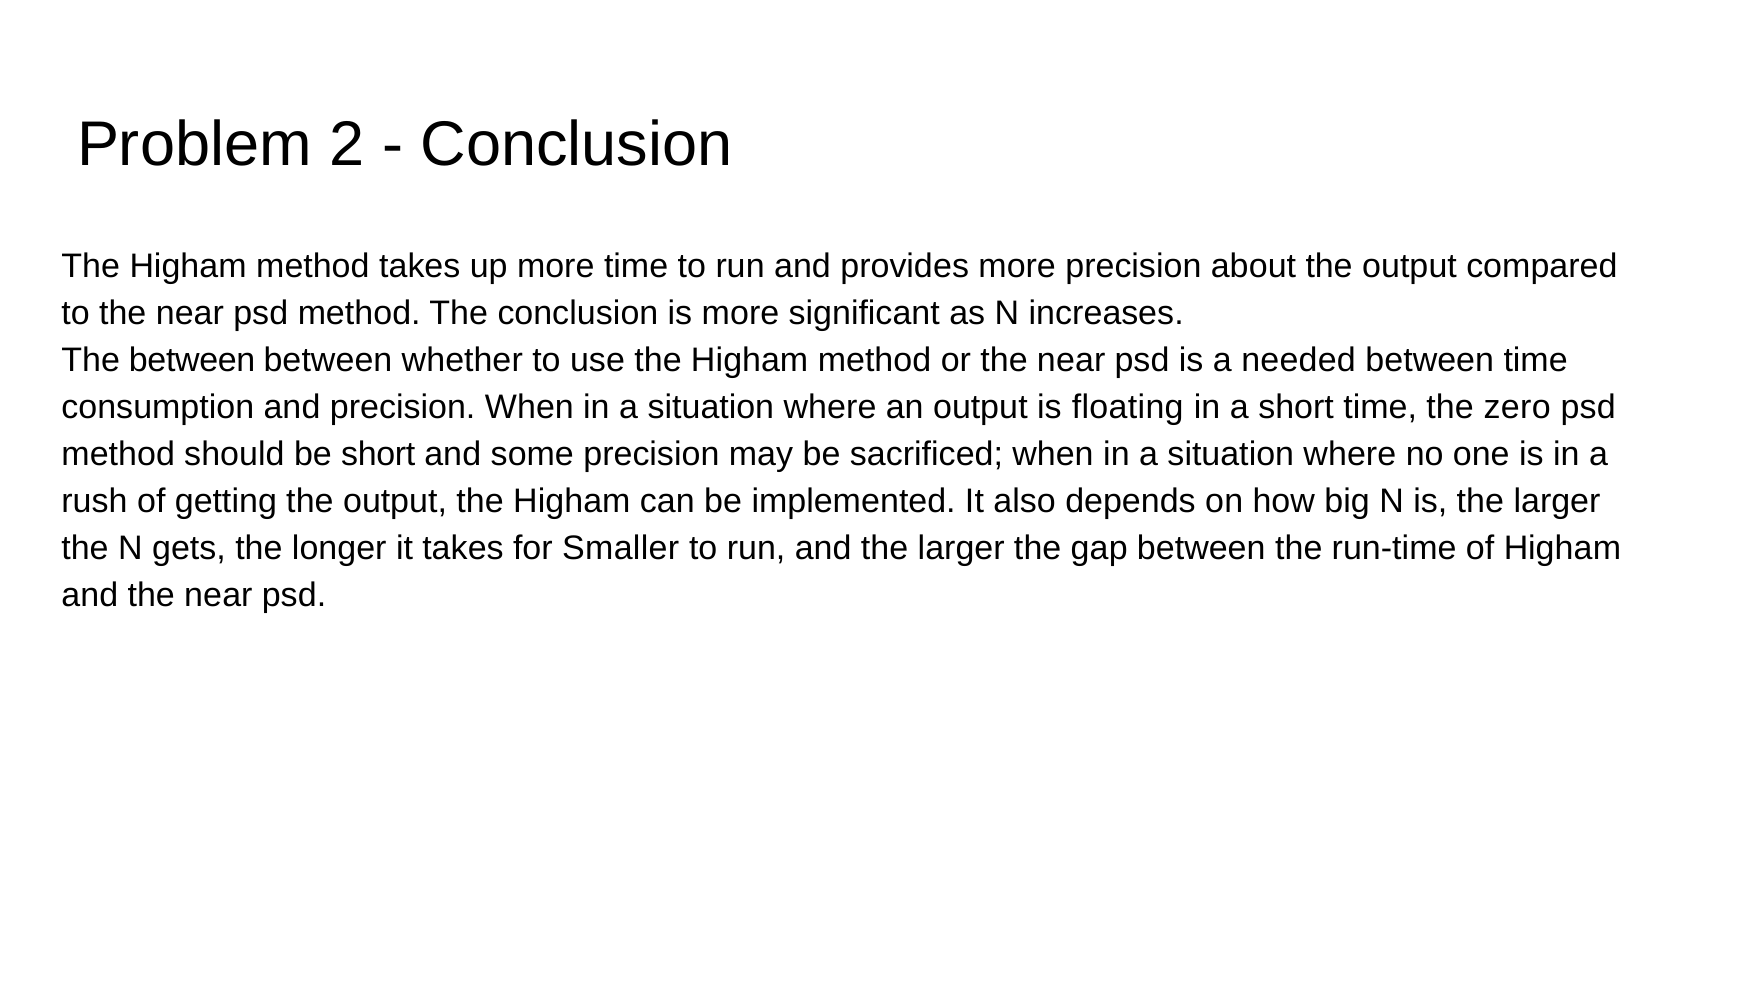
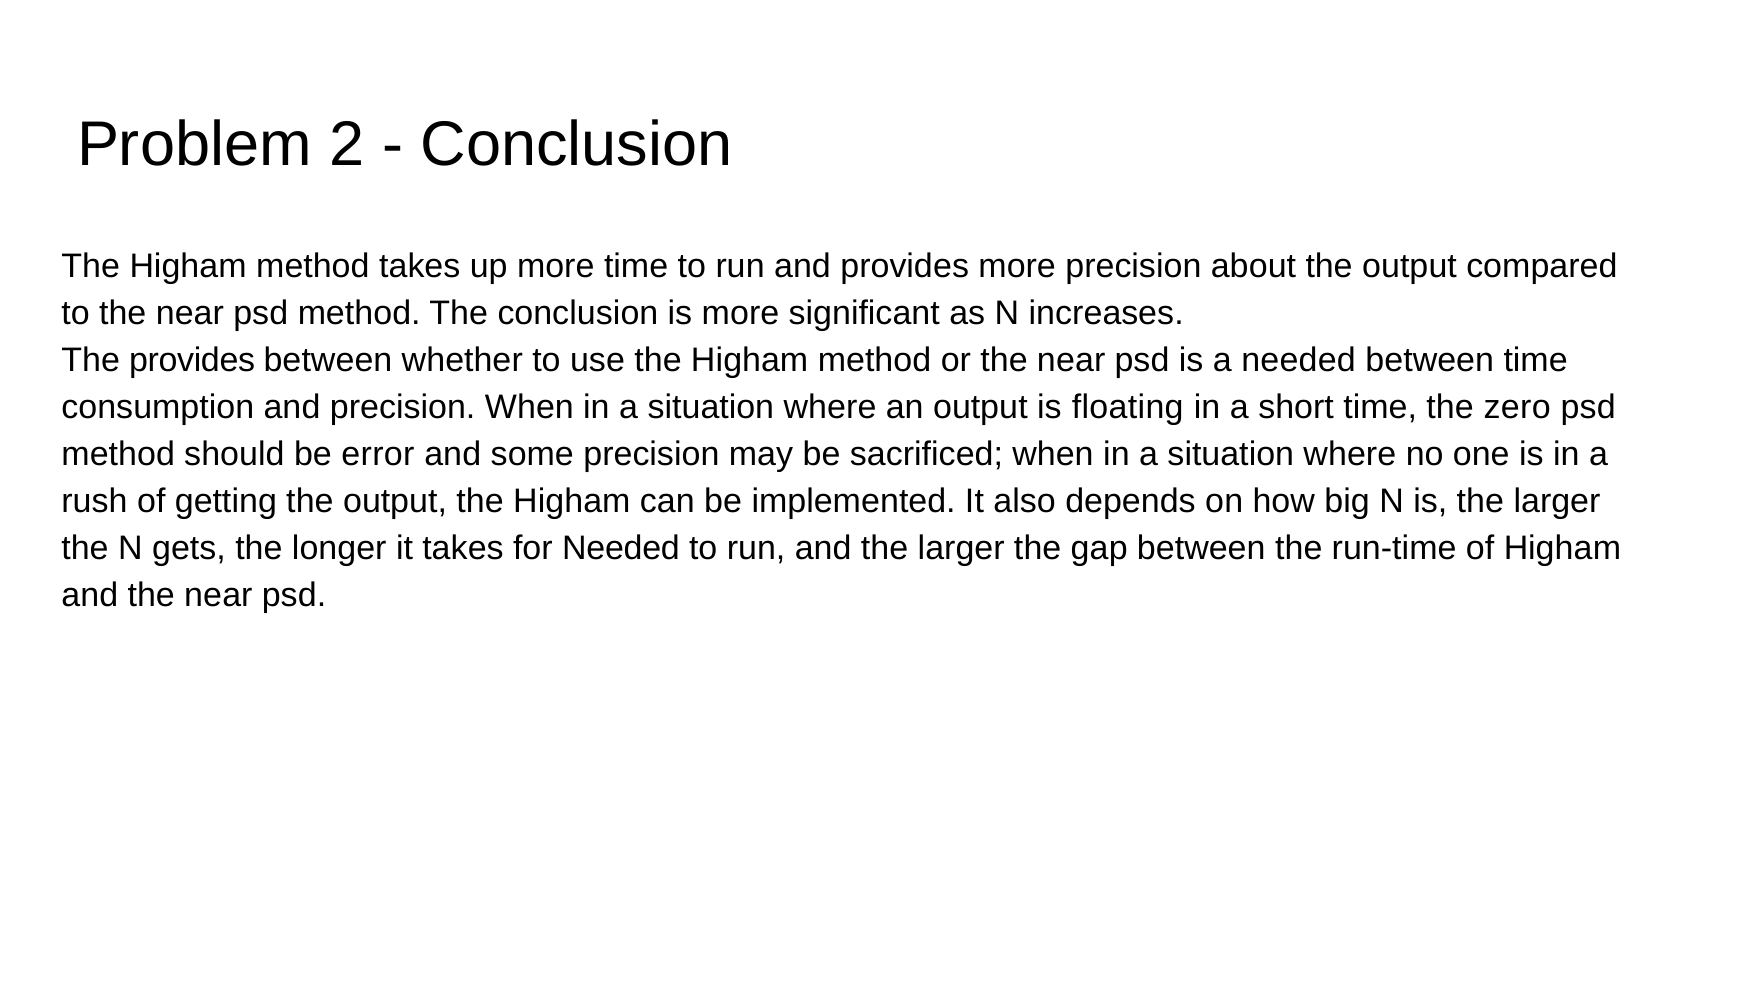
The between: between -> provides
be short: short -> error
for Smaller: Smaller -> Needed
